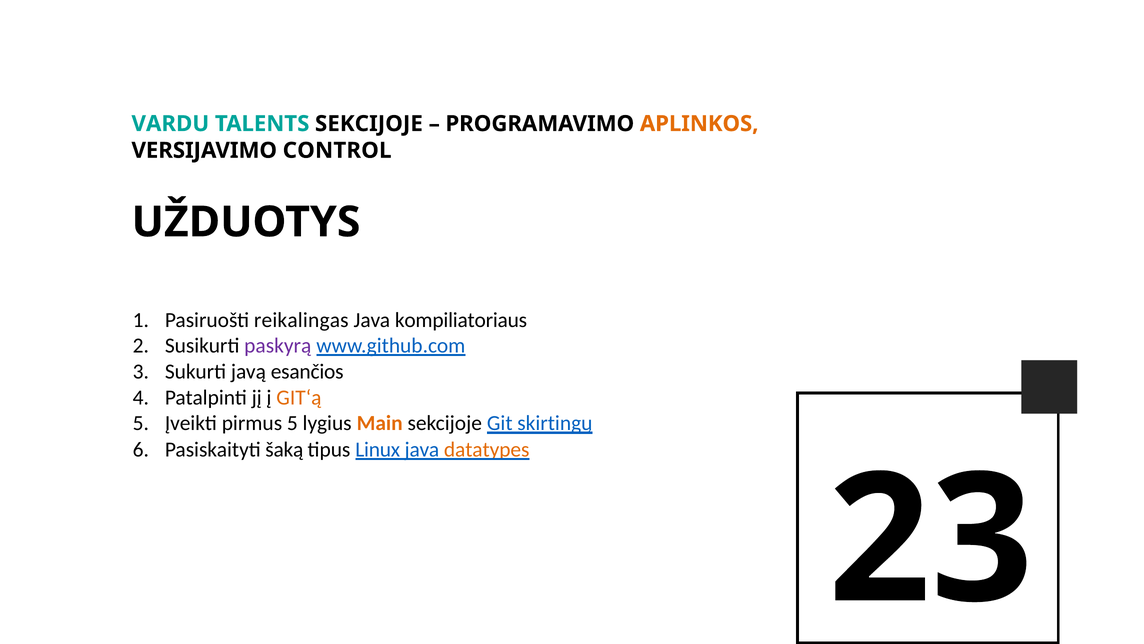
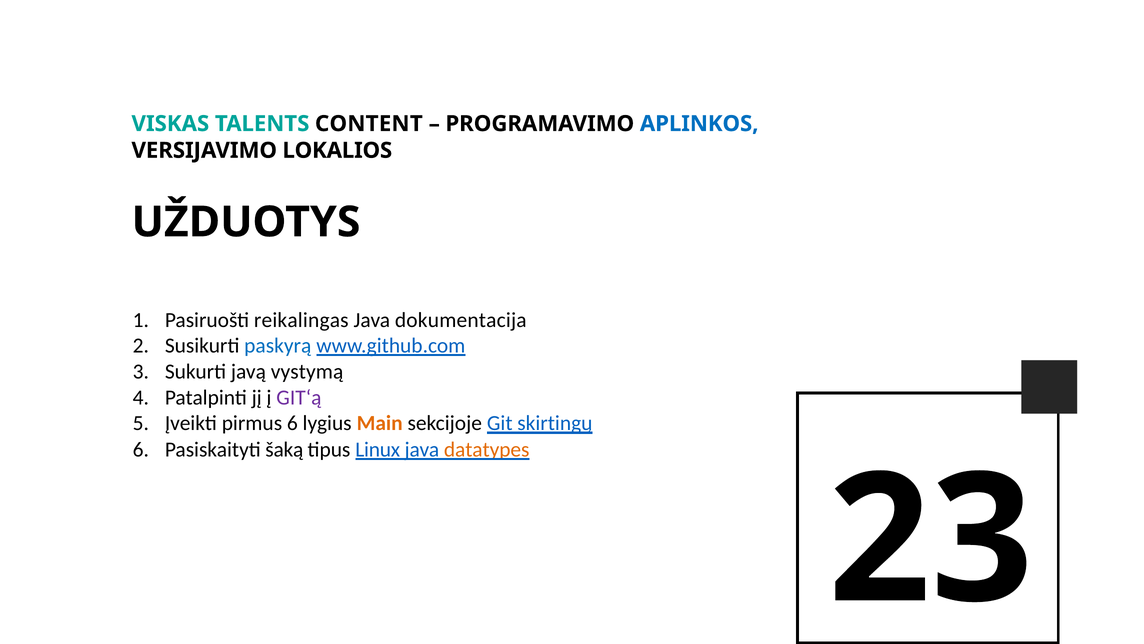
VARDU: VARDU -> VISKAS
TALENTS SEKCIJOJE: SEKCIJOJE -> CONTENT
APLINKOS colour: orange -> blue
CONTROL: CONTROL -> LOKALIOS
kompiliatoriaus: kompiliatoriaus -> dokumentacija
paskyrą colour: purple -> blue
esančios: esančios -> vystymą
GIT‘ą colour: orange -> purple
pirmus 5: 5 -> 6
